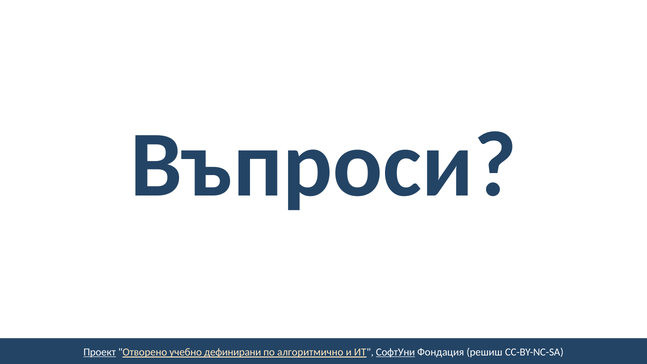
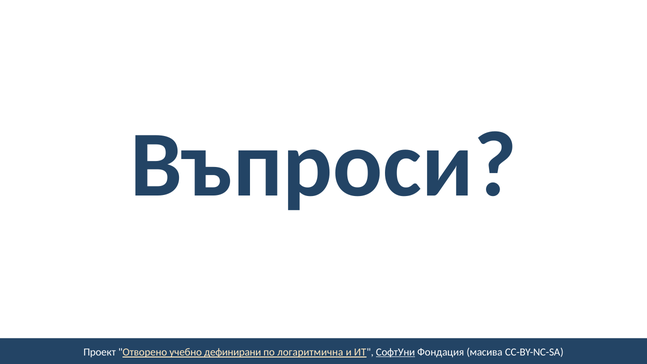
Проект underline: present -> none
алгоритмично: алгоритмично -> логаритмична
решиш: решиш -> масива
